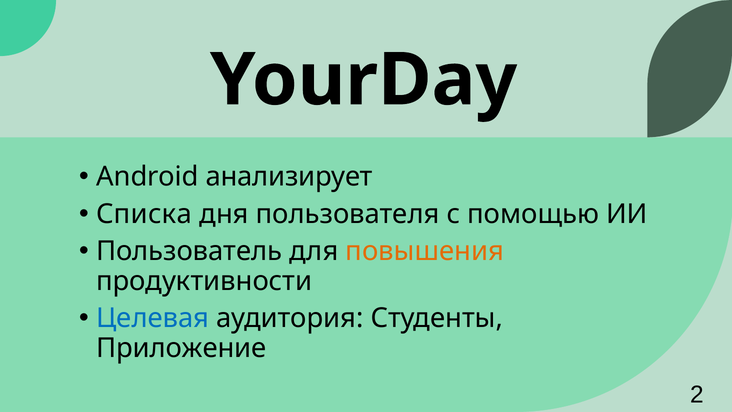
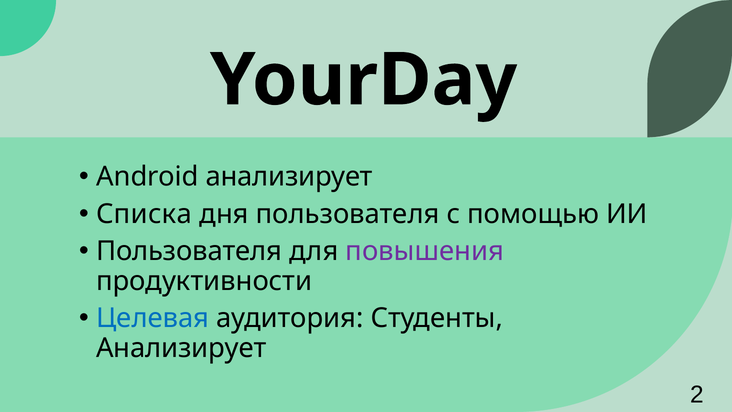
Пользователь at (189, 251): Пользователь -> Пользователя
повышения colour: orange -> purple
Приложение at (181, 348): Приложение -> Анализирует
